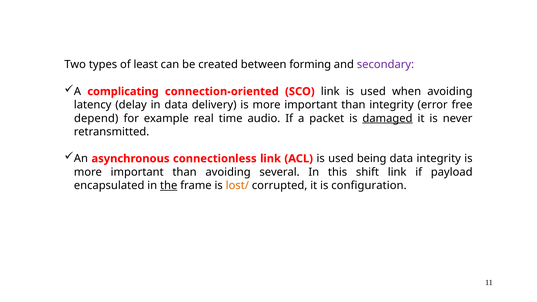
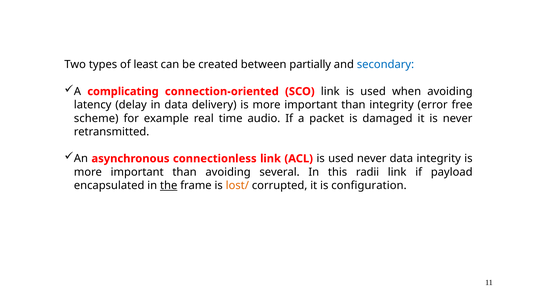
forming: forming -> partially
secondary colour: purple -> blue
depend: depend -> scheme
damaged underline: present -> none
used being: being -> never
shift: shift -> radii
